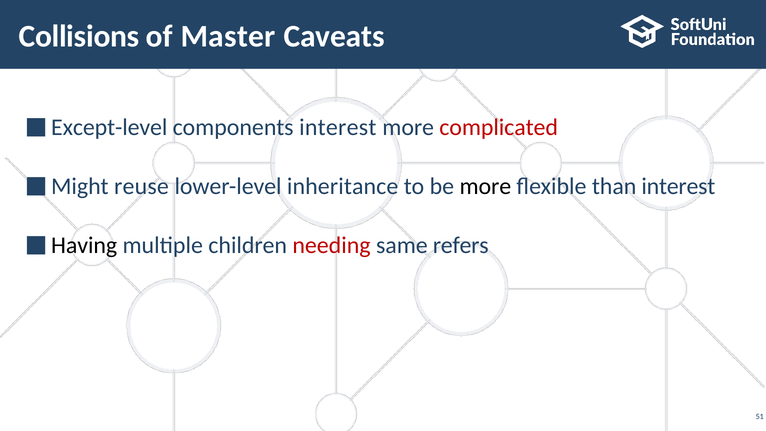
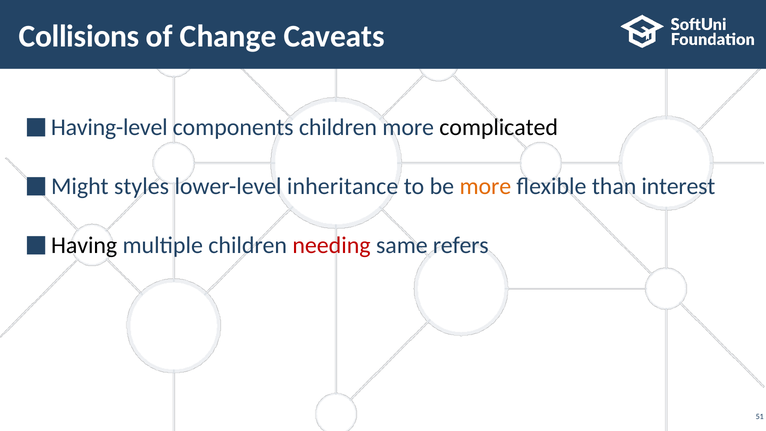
Master: Master -> Change
Except-level: Except-level -> Having-level
components interest: interest -> children
complicated colour: red -> black
reuse: reuse -> styles
more at (485, 186) colour: black -> orange
